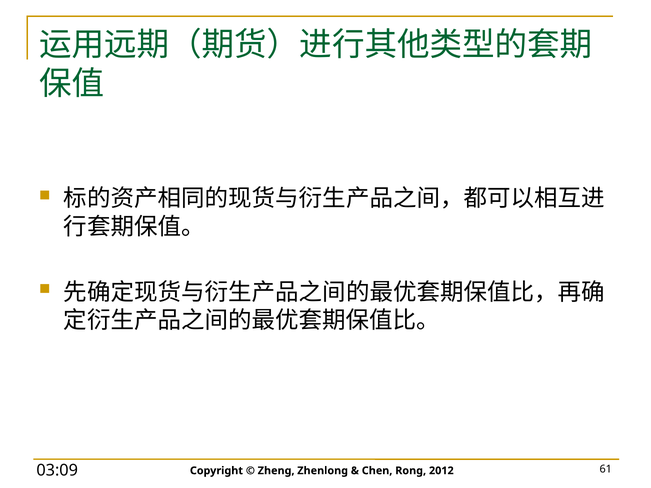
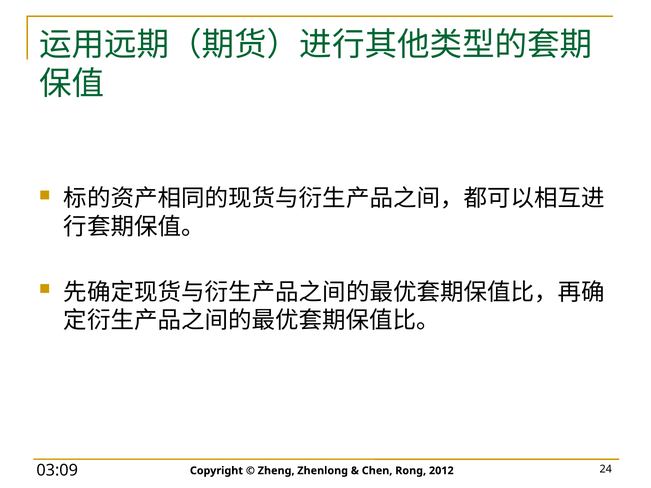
61: 61 -> 24
